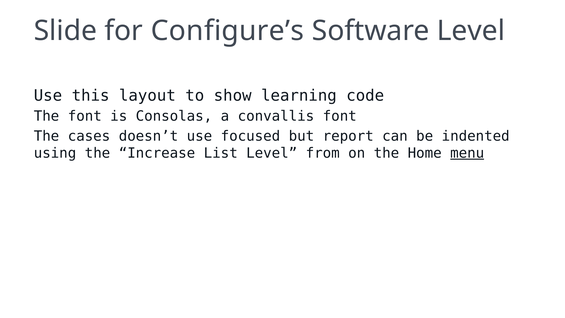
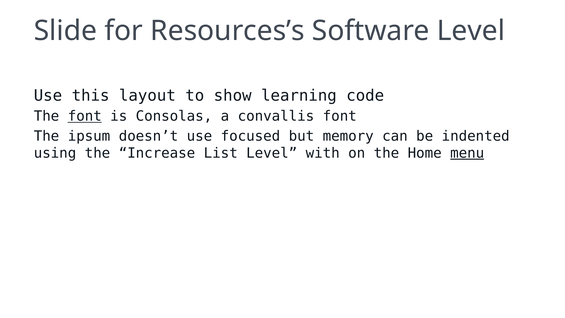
Configure’s: Configure’s -> Resources’s
font at (85, 116) underline: none -> present
cases: cases -> ipsum
report: report -> memory
from: from -> with
